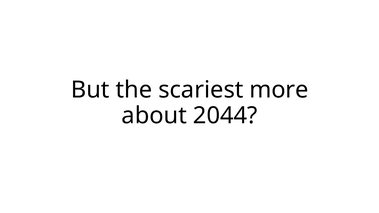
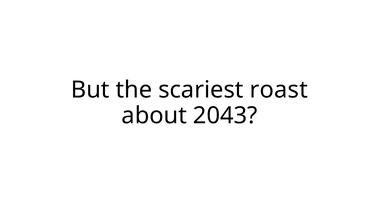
more: more -> roast
2044: 2044 -> 2043
